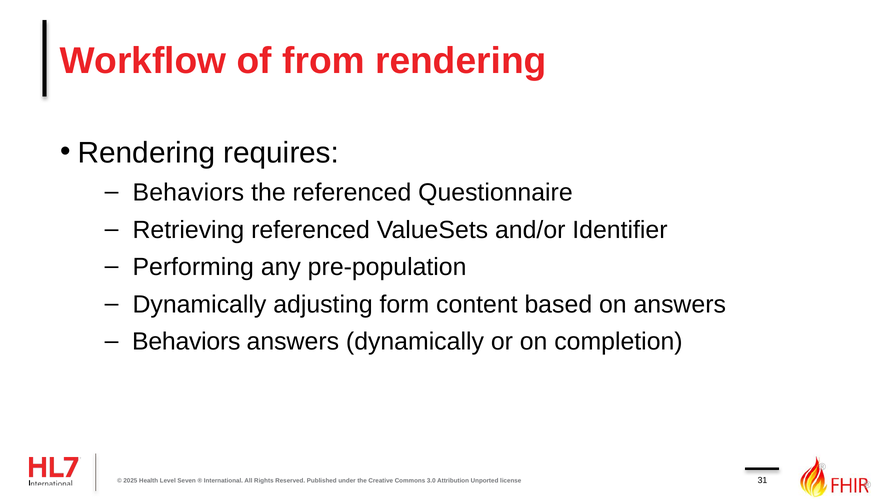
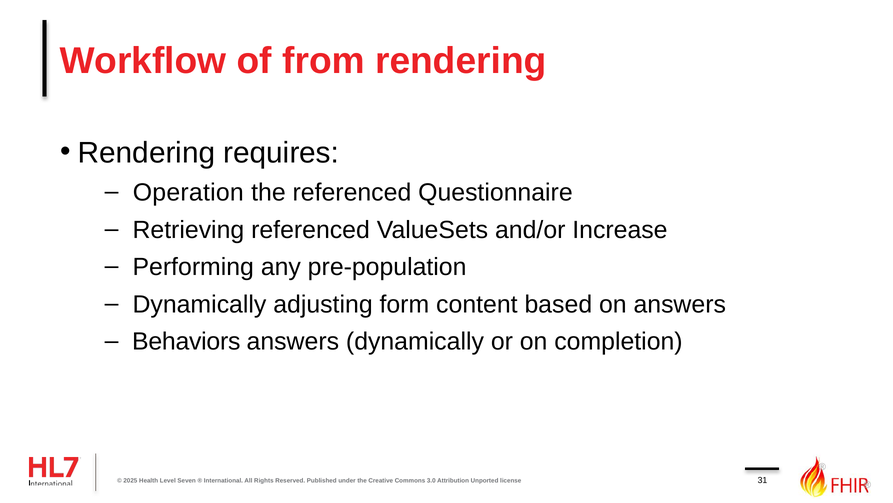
Behaviors at (188, 192): Behaviors -> Operation
Identifier: Identifier -> Increase
